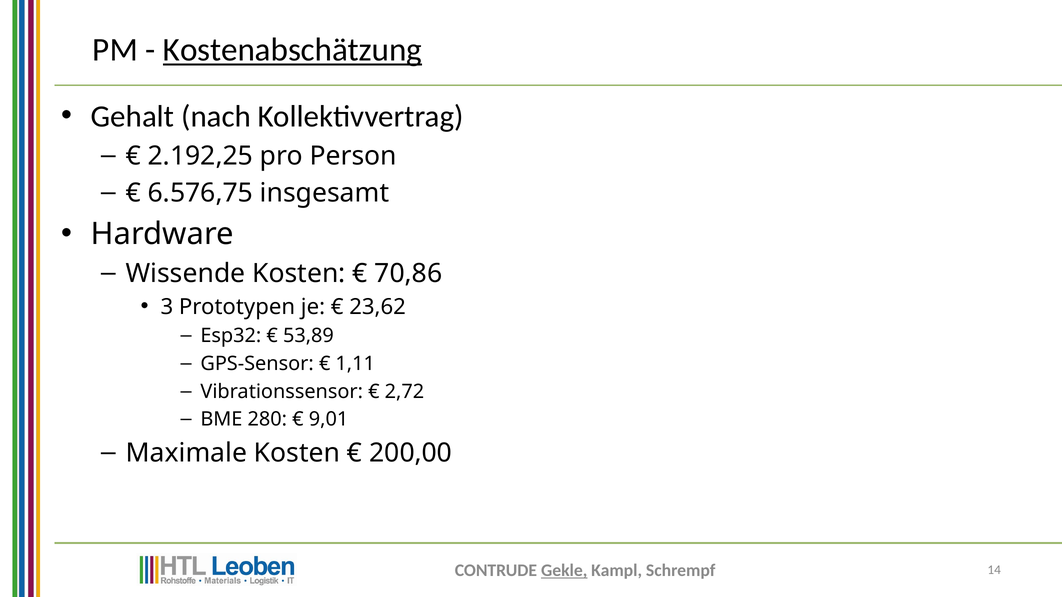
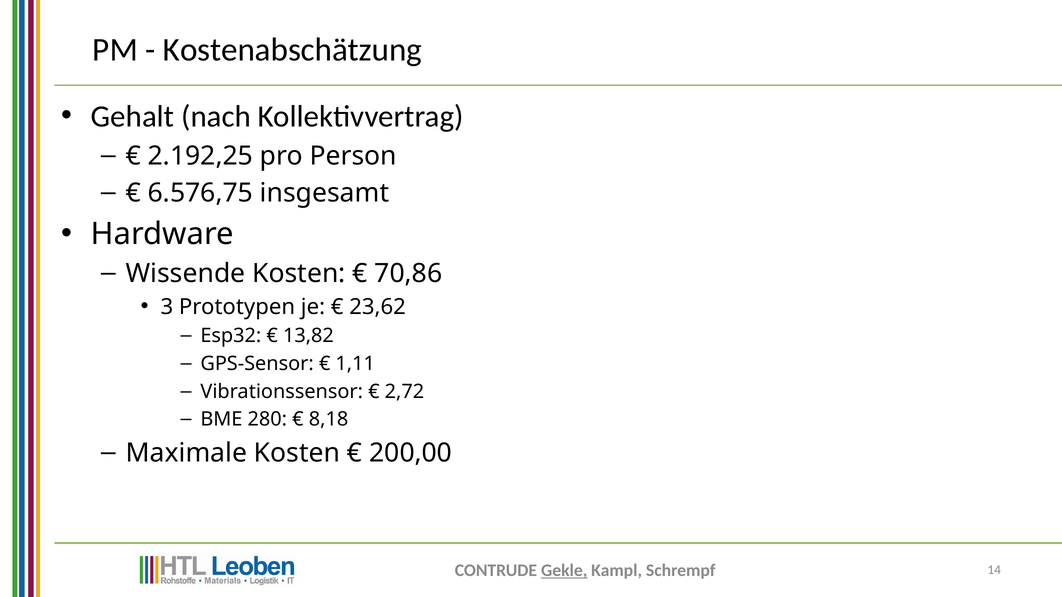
Kostenabschätzung underline: present -> none
53,89: 53,89 -> 13,82
9,01: 9,01 -> 8,18
